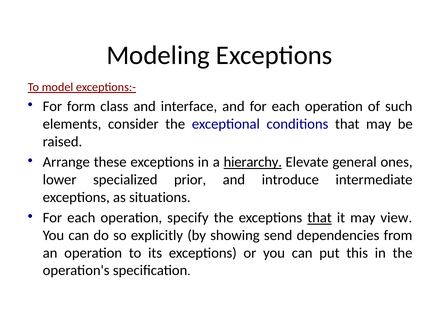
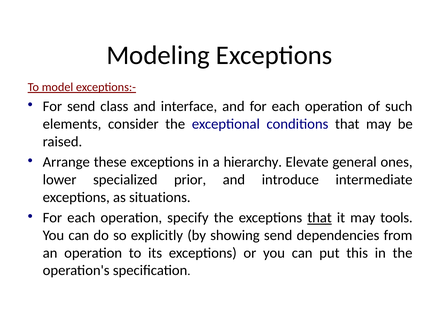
For form: form -> send
hierarchy underline: present -> none
view: view -> tools
